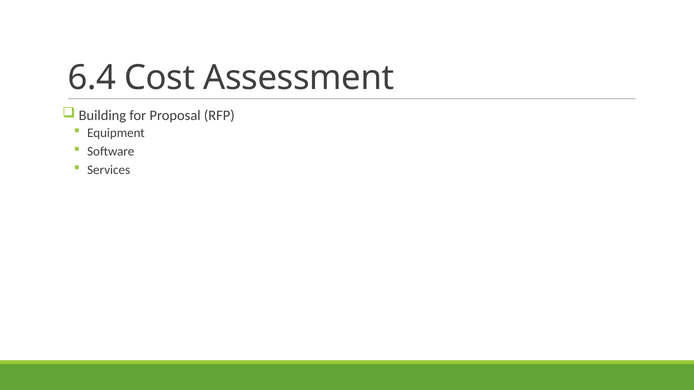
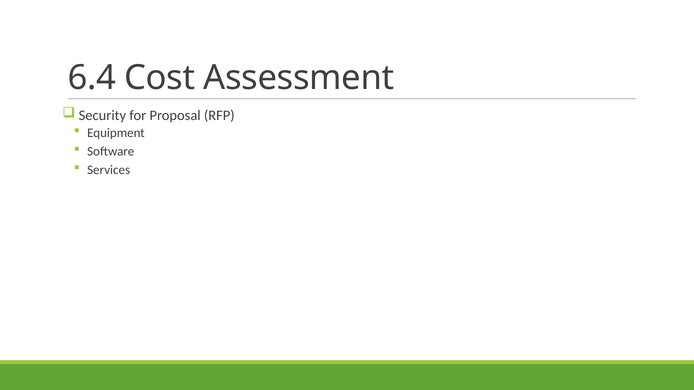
Building: Building -> Security
